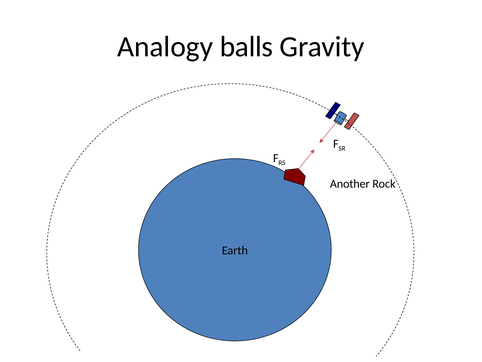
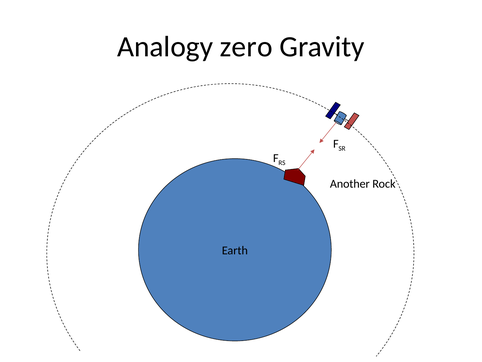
balls: balls -> zero
